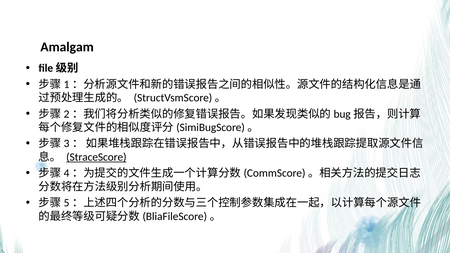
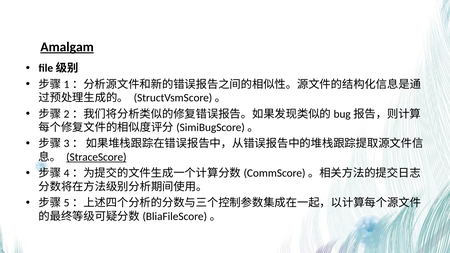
Amalgam underline: none -> present
